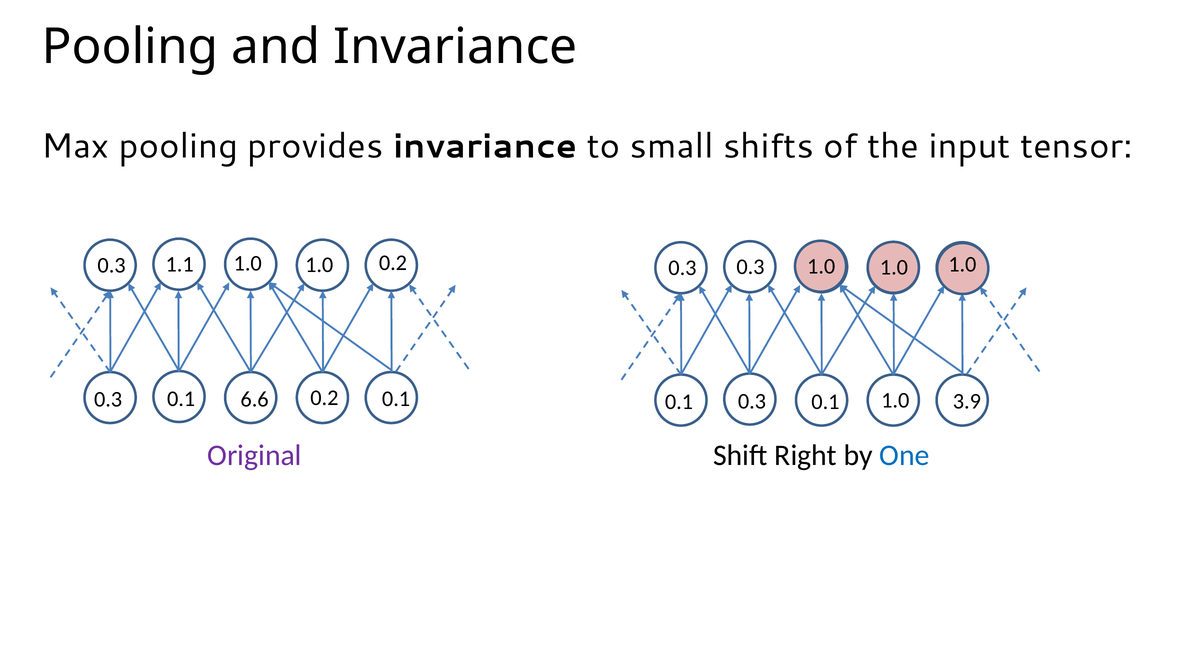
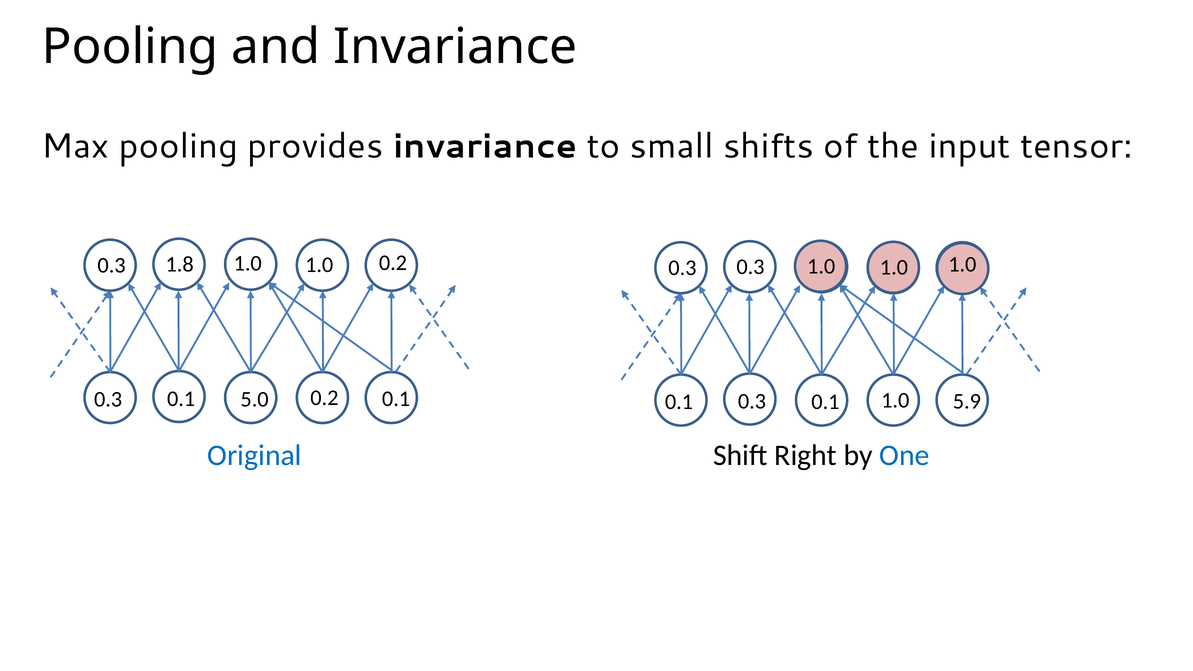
1.1: 1.1 -> 1.8
6.6: 6.6 -> 5.0
3.9: 3.9 -> 5.9
Original colour: purple -> blue
